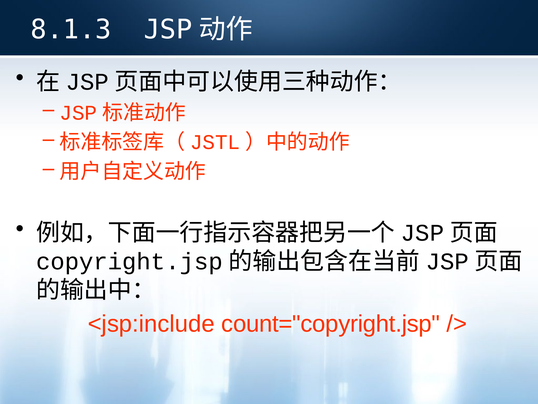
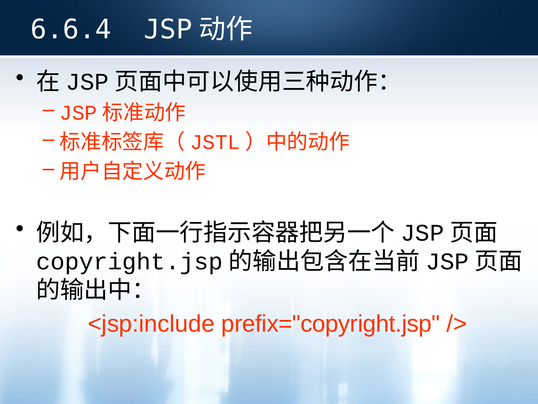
8.1.3: 8.1.3 -> 6.6.4
count="copyright.jsp: count="copyright.jsp -> prefix="copyright.jsp
